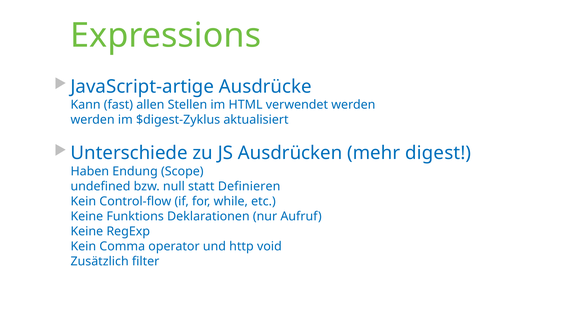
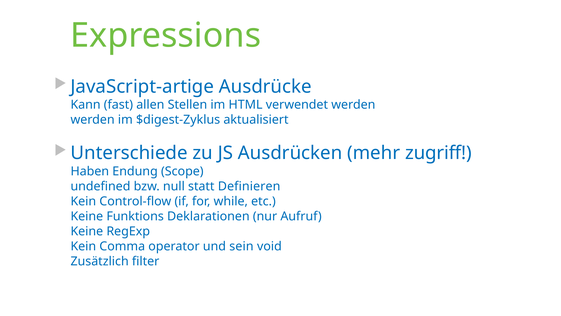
digest: digest -> zugriff
http: http -> sein
